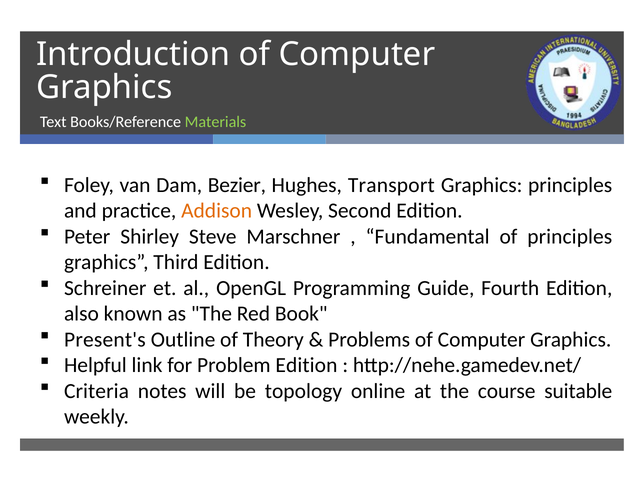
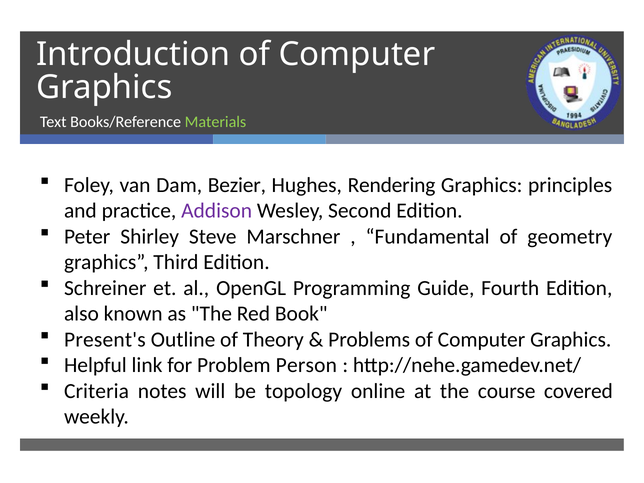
Transport: Transport -> Rendering
Addison colour: orange -> purple
of principles: principles -> geometry
Problem Edition: Edition -> Person
suitable: suitable -> covered
